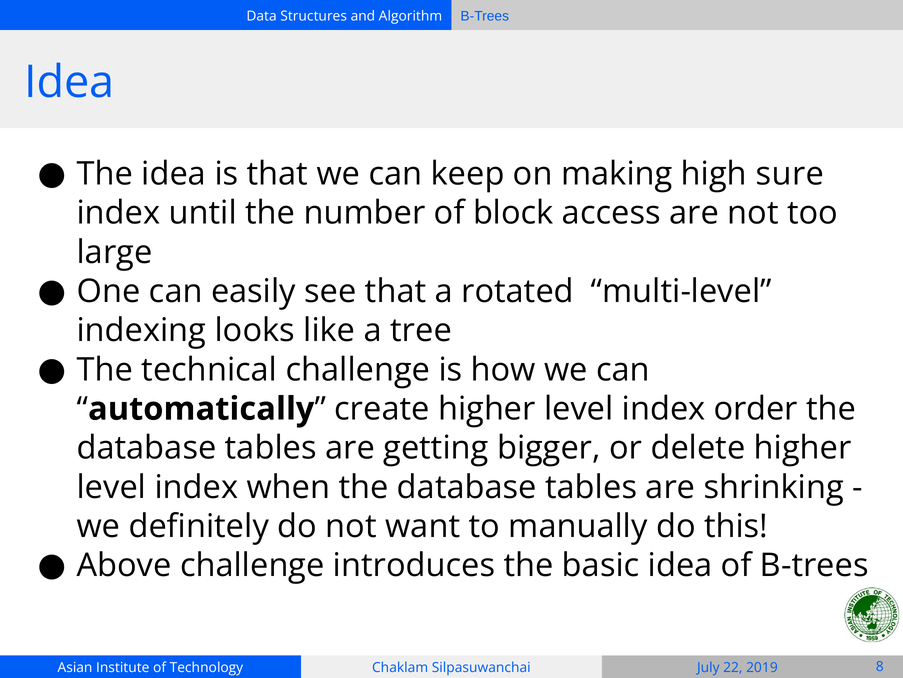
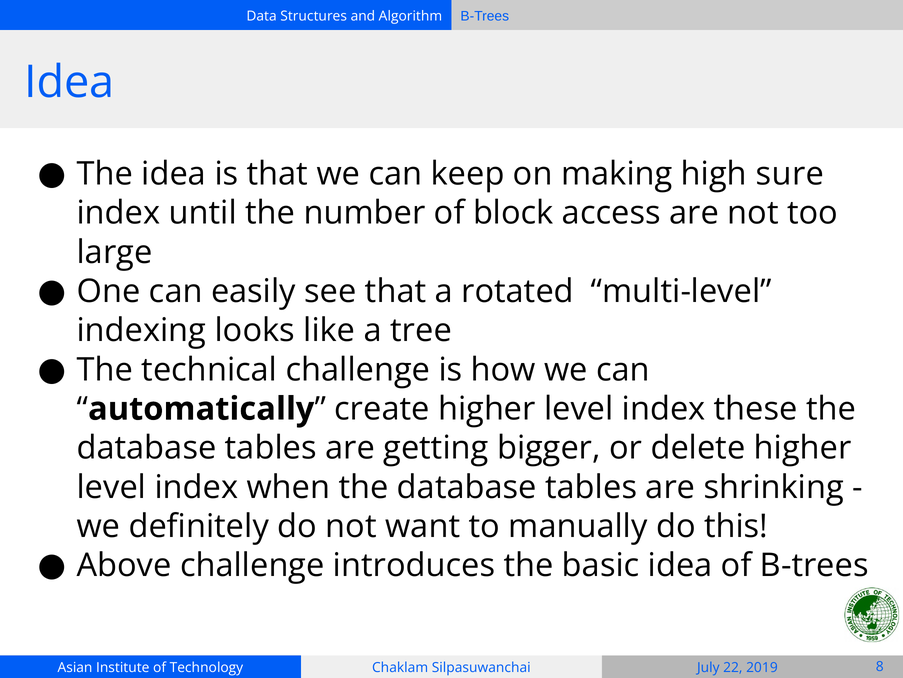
order: order -> these
